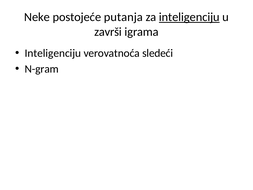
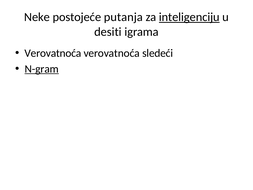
završi: završi -> desiti
Inteligenciju at (53, 53): Inteligenciju -> Verovatnoća
N-gram underline: none -> present
